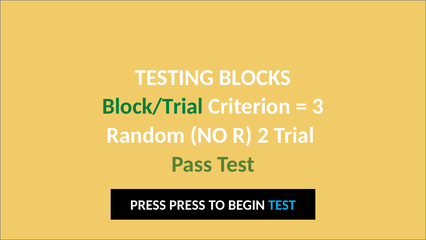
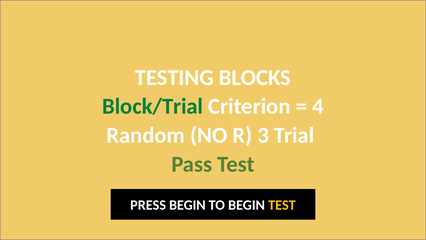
3: 3 -> 4
2: 2 -> 3
PRESS PRESS: PRESS -> BEGIN
TEST at (282, 205) colour: light blue -> yellow
